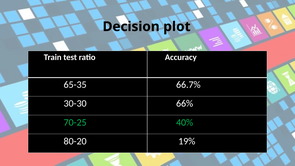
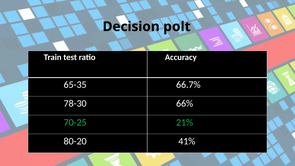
plot: plot -> polt
30-30: 30-30 -> 78-30
40%: 40% -> 21%
19%: 19% -> 41%
